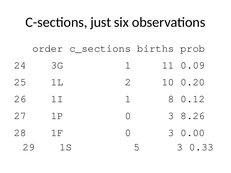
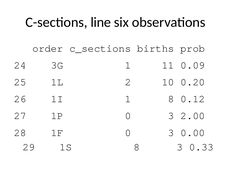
just: just -> line
8.26: 8.26 -> 2.00
1S 5: 5 -> 8
